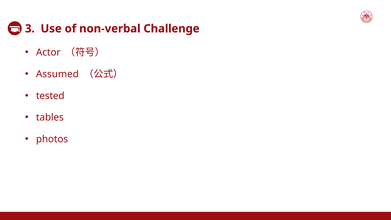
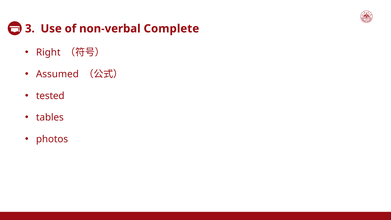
Challenge: Challenge -> Complete
Actor: Actor -> Right
